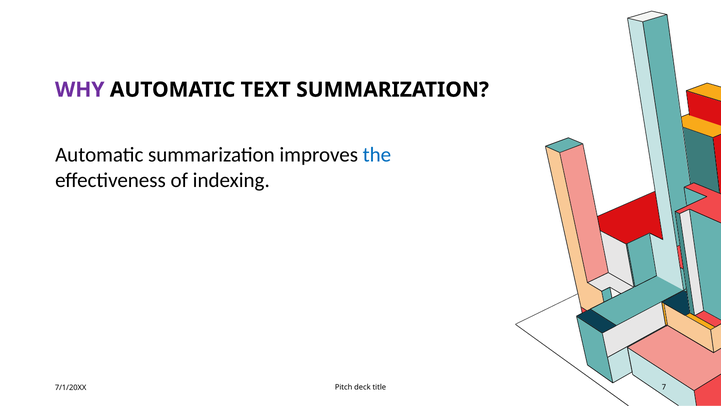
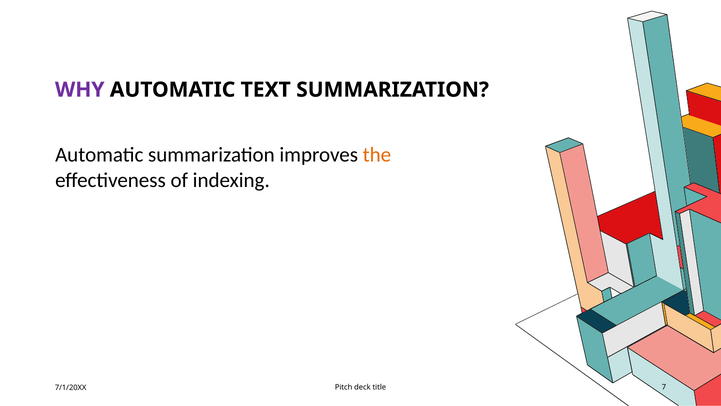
the colour: blue -> orange
